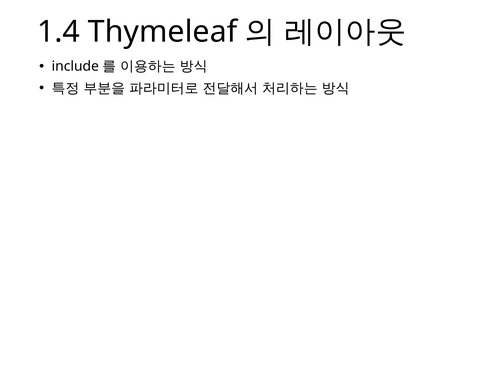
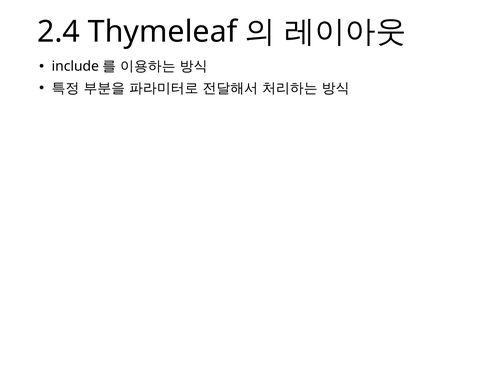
1.4: 1.4 -> 2.4
